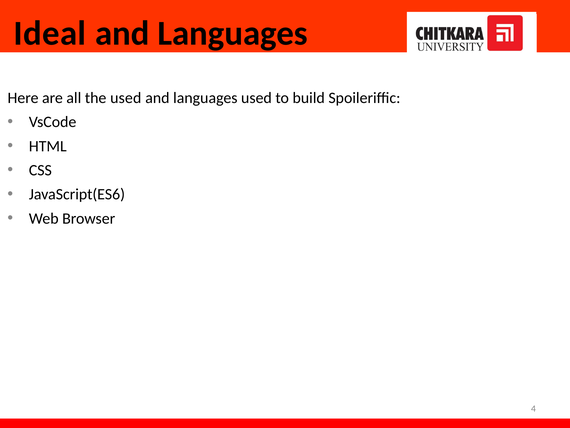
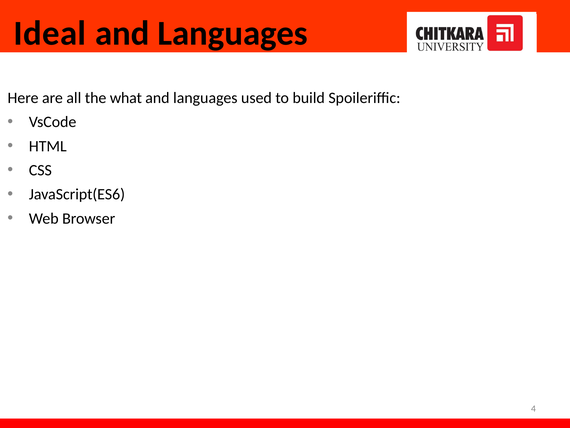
the used: used -> what
